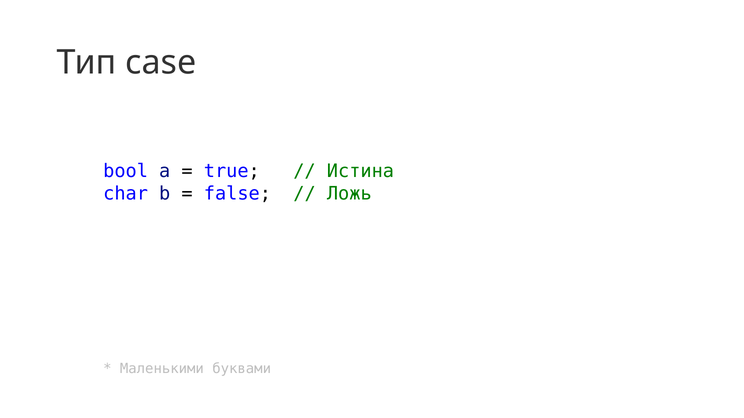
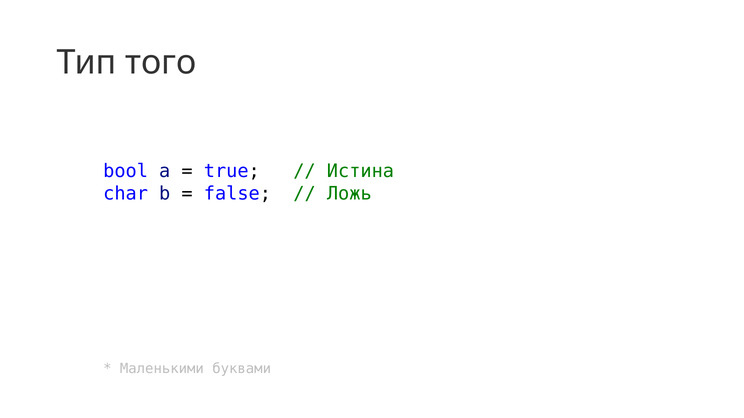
case: case -> того
